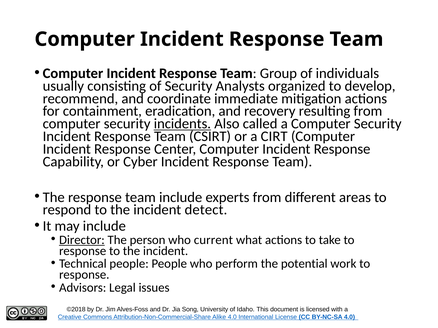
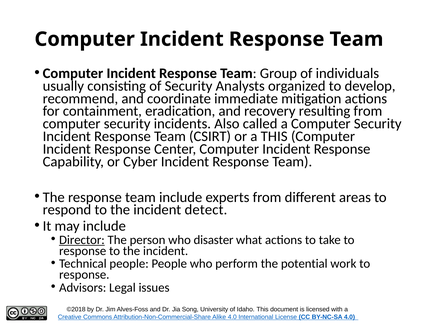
incidents underline: present -> none
a CIRT: CIRT -> THIS
current: current -> disaster
